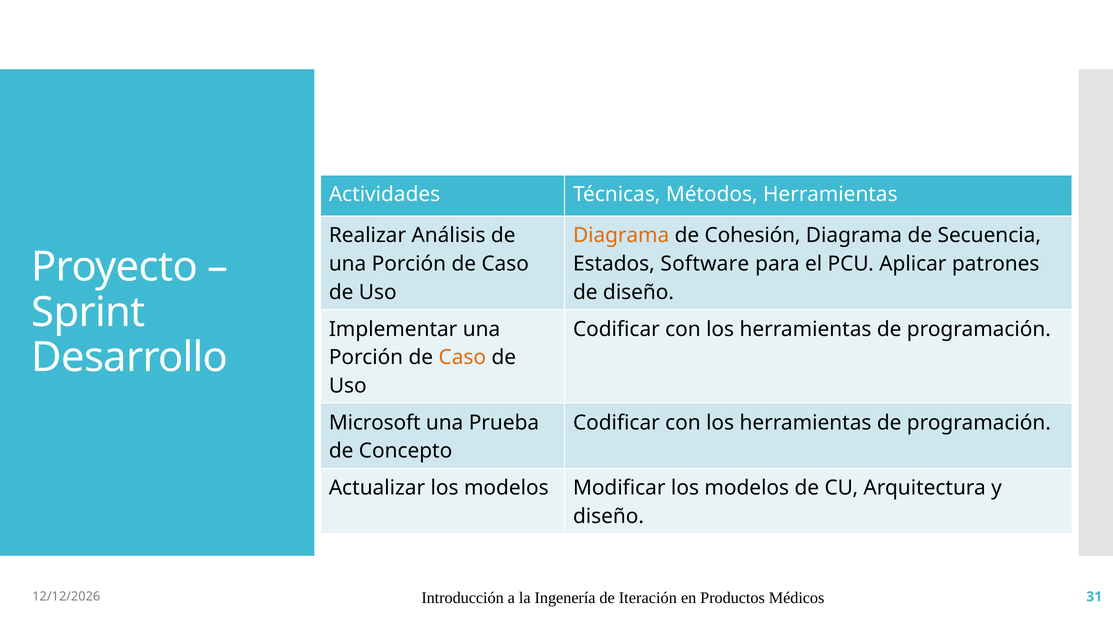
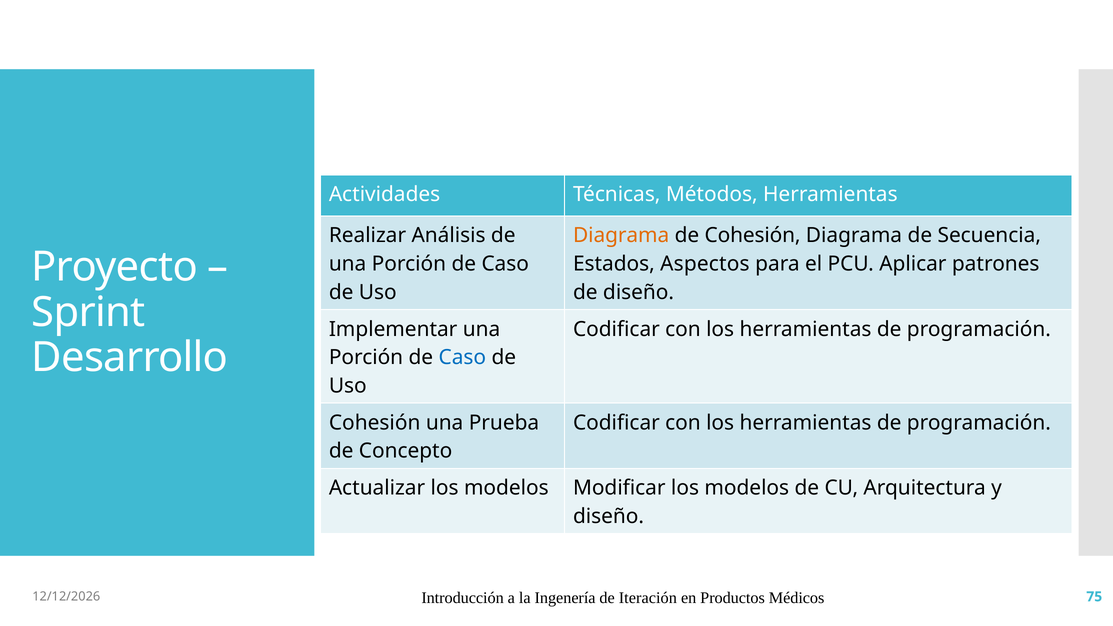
Software: Software -> Aspectos
Caso at (462, 358) colour: orange -> blue
Microsoft at (375, 423): Microsoft -> Cohesión
31: 31 -> 75
